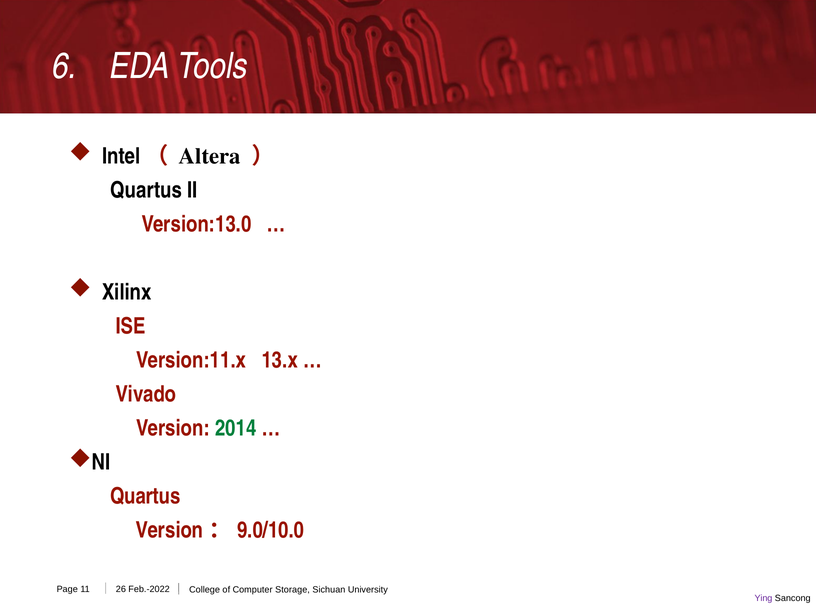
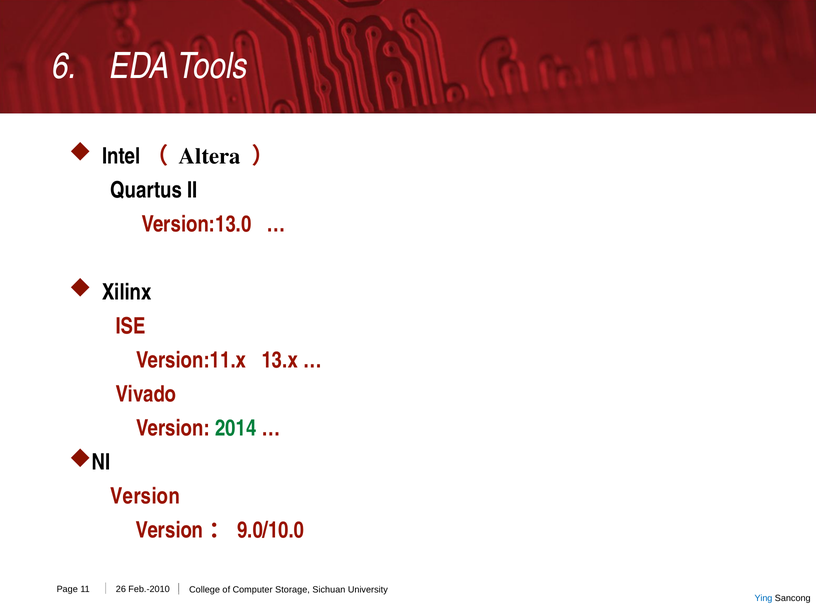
Quartus at (145, 496): Quartus -> Version
Feb.-2022: Feb.-2022 -> Feb.-2010
Ying colour: purple -> blue
